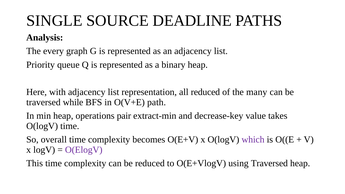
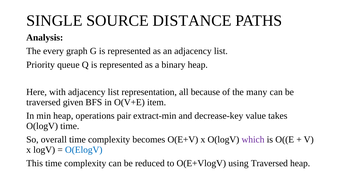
DEADLINE: DEADLINE -> DISTANCE
all reduced: reduced -> because
while: while -> given
path: path -> item
O(ElogV colour: purple -> blue
